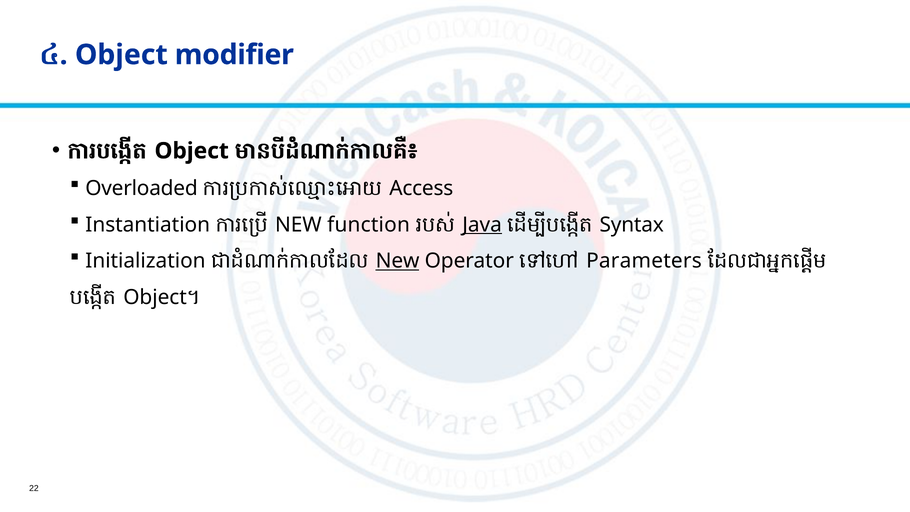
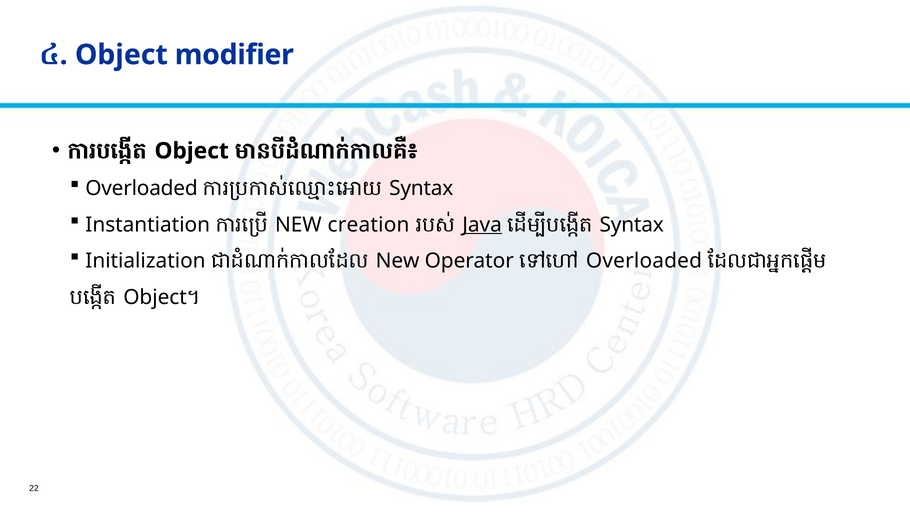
Access at (421, 188): Access -> Syntax
function: function -> creation
New at (398, 261) underline: present -> none
Parameters at (644, 261): Parameters -> Overloaded
